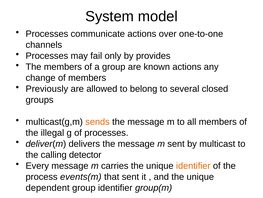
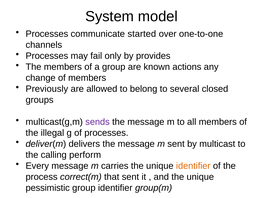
communicate actions: actions -> started
sends colour: orange -> purple
detector: detector -> perform
events(m: events(m -> correct(m
dependent: dependent -> pessimistic
